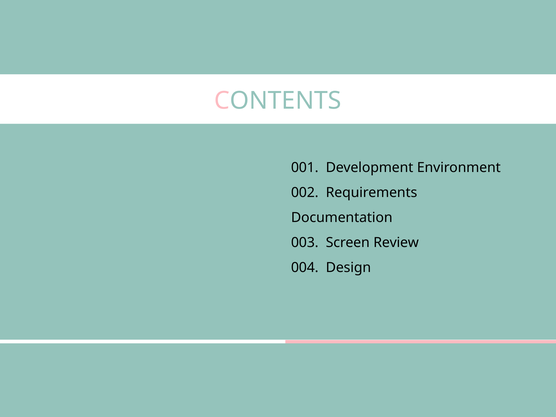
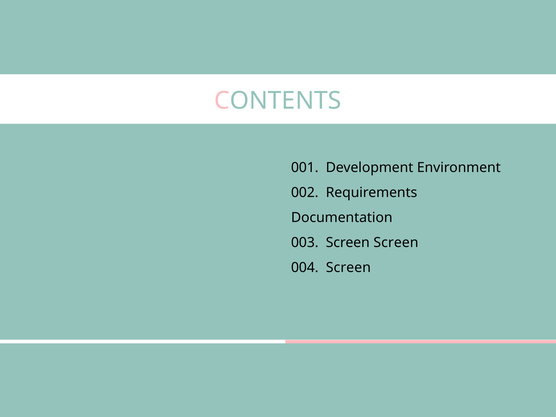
Screen Review: Review -> Screen
004 Design: Design -> Screen
